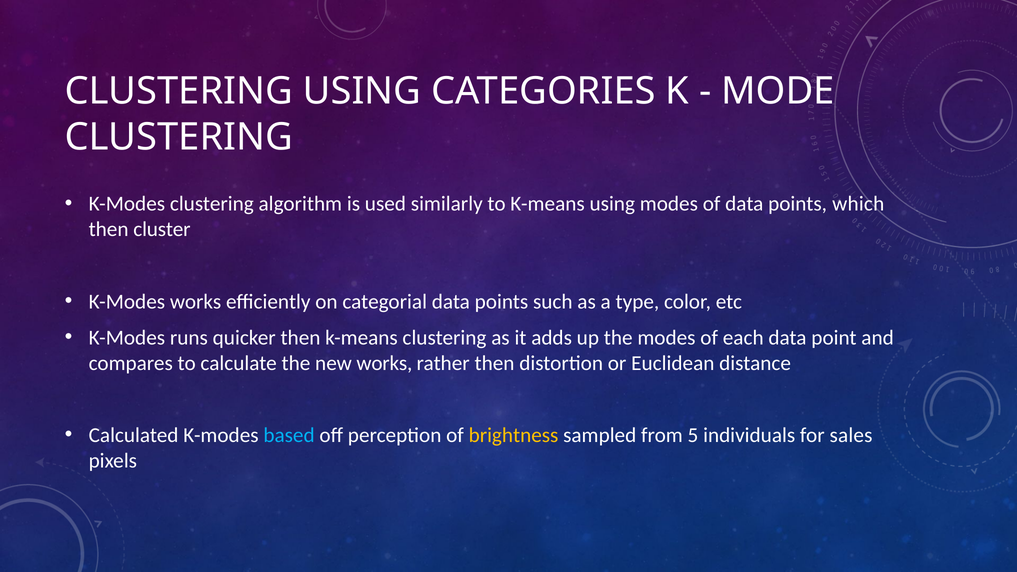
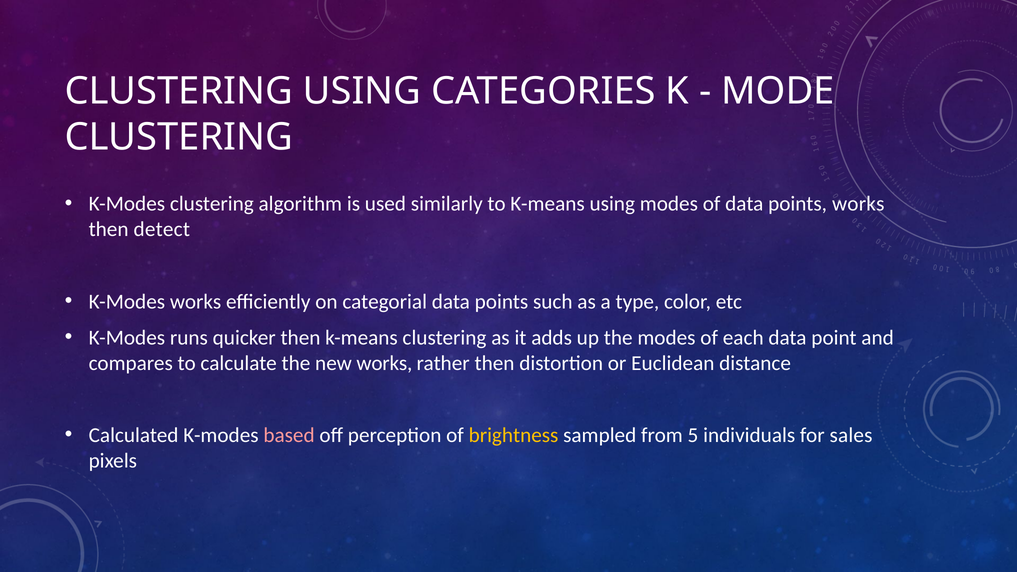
points which: which -> works
cluster: cluster -> detect
based colour: light blue -> pink
